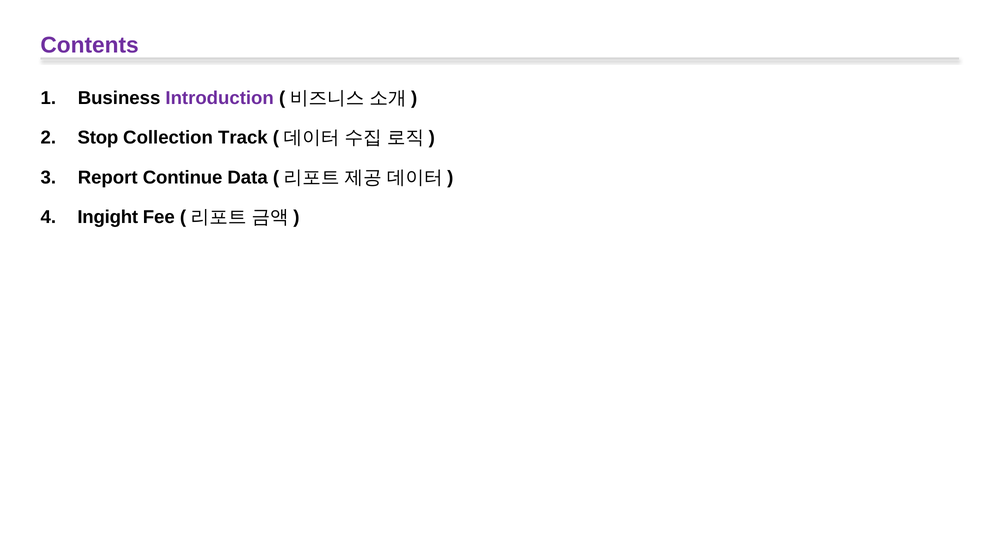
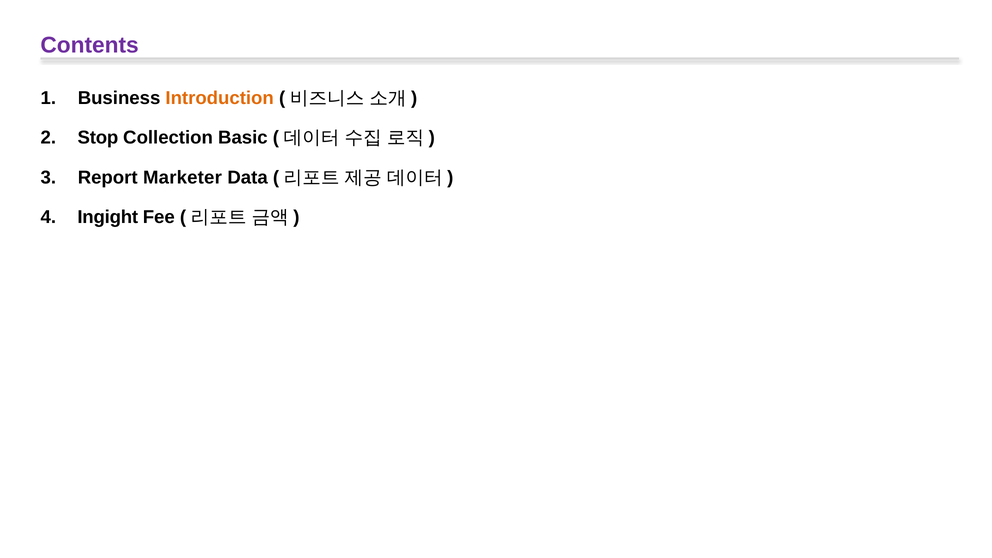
Introduction colour: purple -> orange
Track: Track -> Basic
Continue: Continue -> Marketer
